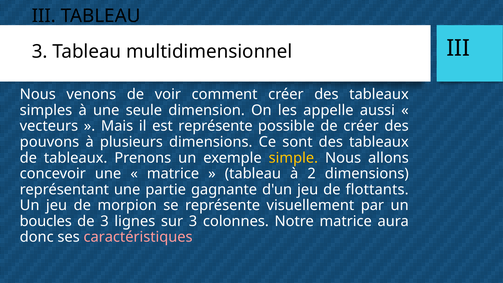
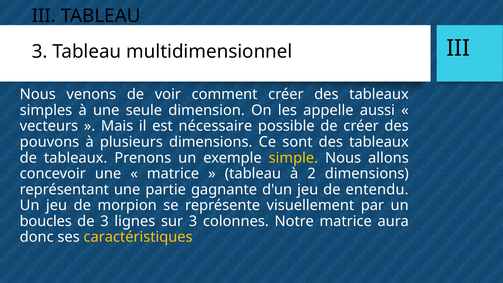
est représente: représente -> nécessaire
flottants: flottants -> entendu
caractéristiques colour: pink -> yellow
